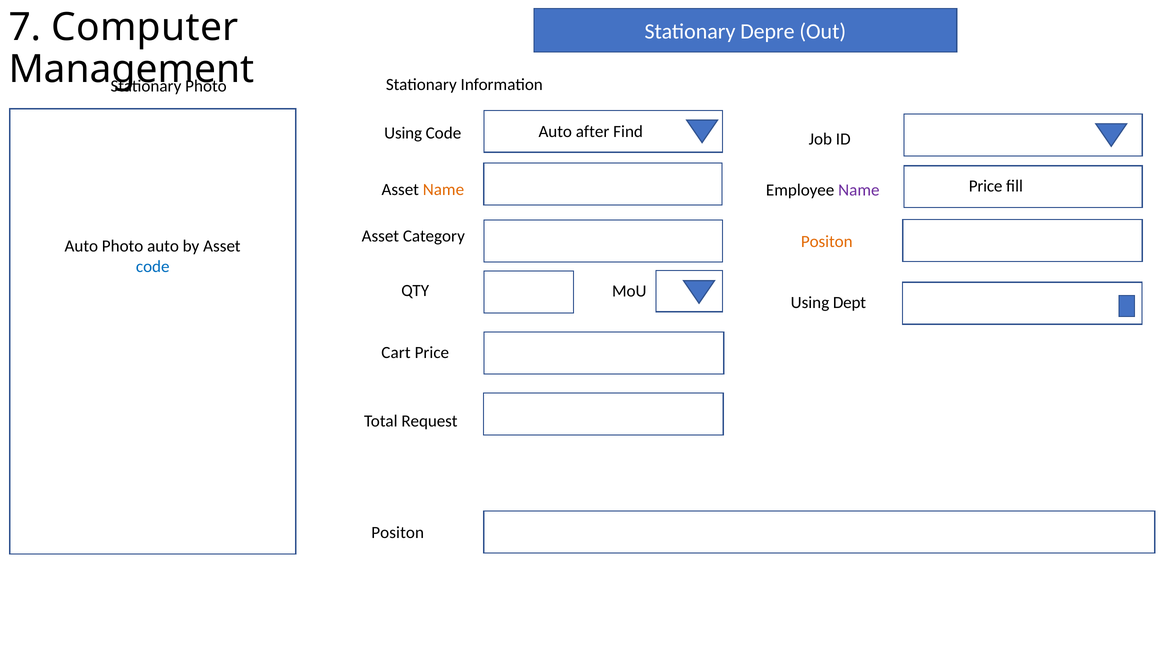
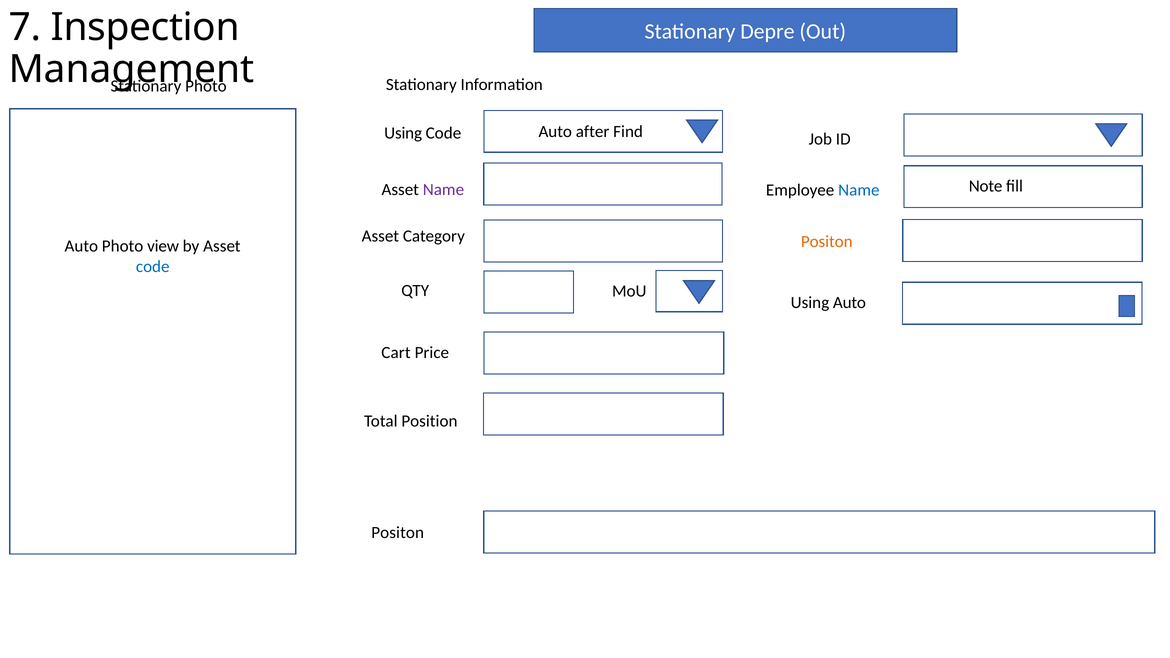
Computer: Computer -> Inspection
Price at (986, 186): Price -> Note
Name at (443, 190) colour: orange -> purple
Name at (859, 190) colour: purple -> blue
Photo auto: auto -> view
Using Dept: Dept -> Auto
Request: Request -> Position
